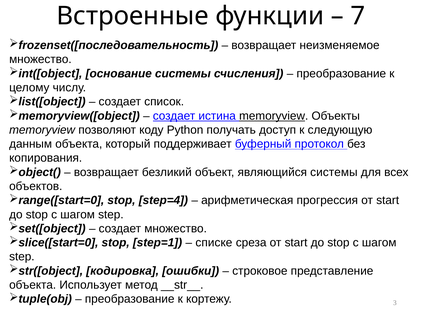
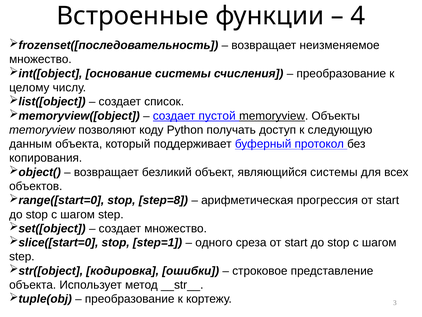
7: 7 -> 4
истина: истина -> пустой
step=4: step=4 -> step=8
списке: списке -> одного
